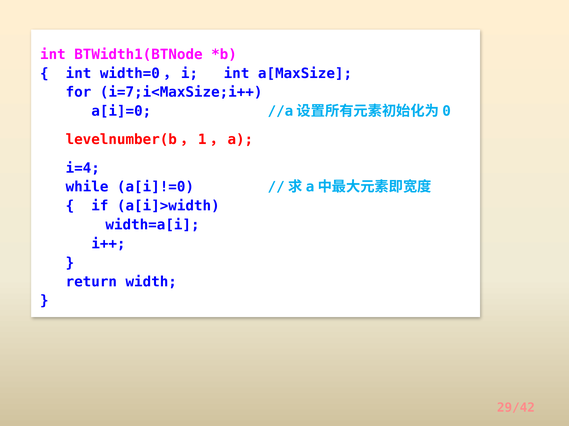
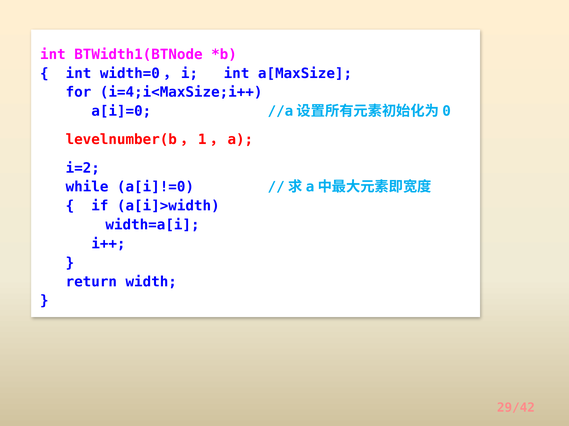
i=7;i<MaxSize;i++: i=7;i<MaxSize;i++ -> i=4;i<MaxSize;i++
i=4: i=4 -> i=2
